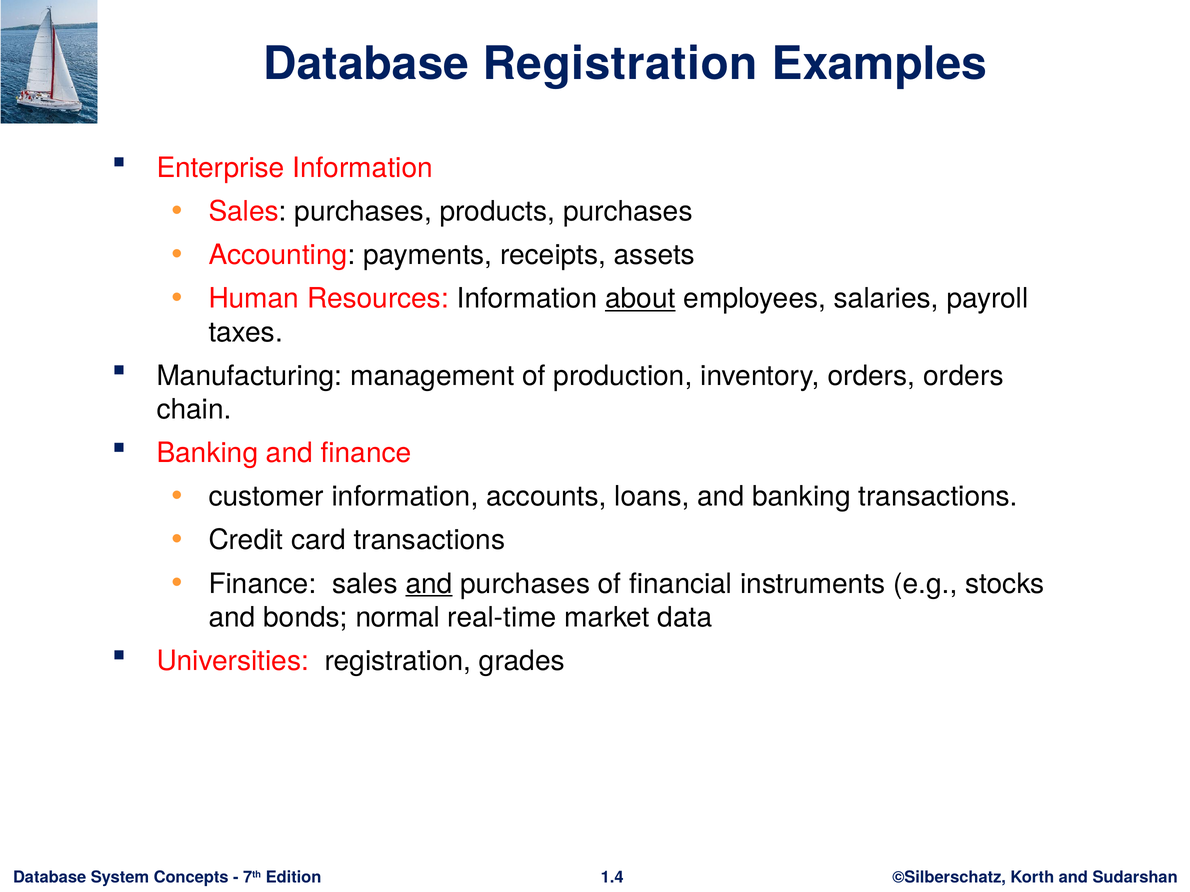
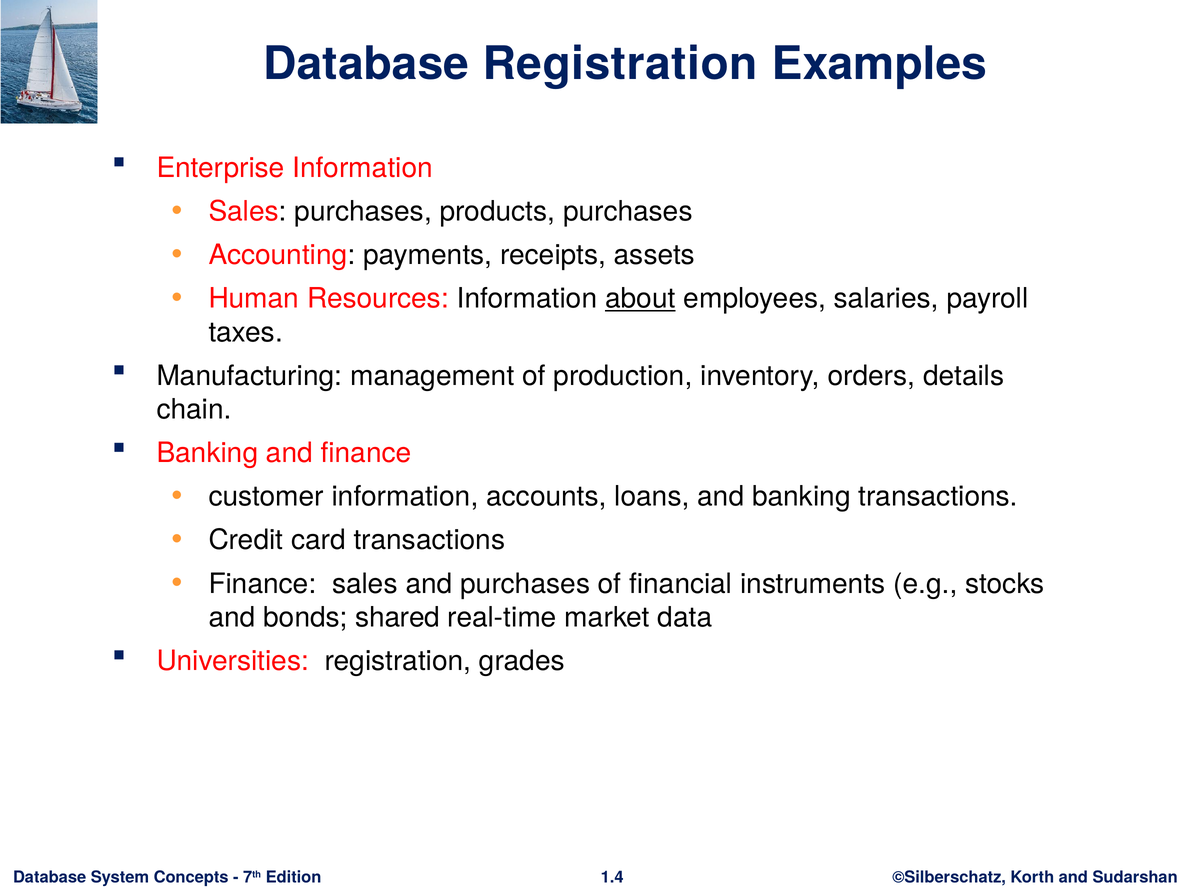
orders orders: orders -> details
and at (429, 584) underline: present -> none
normal: normal -> shared
